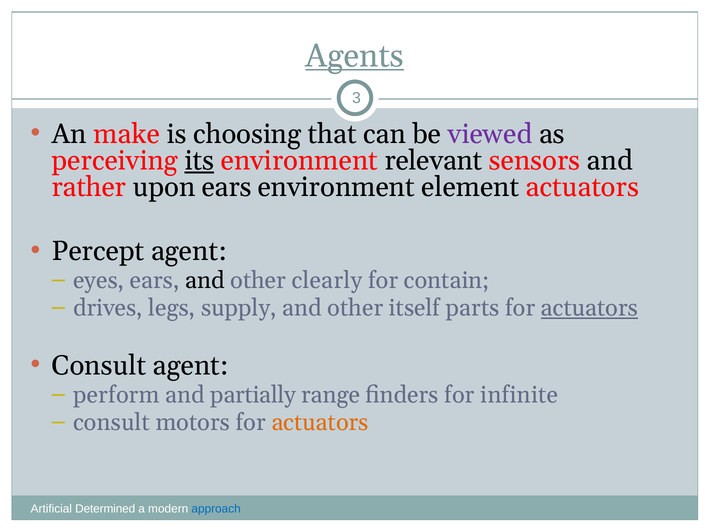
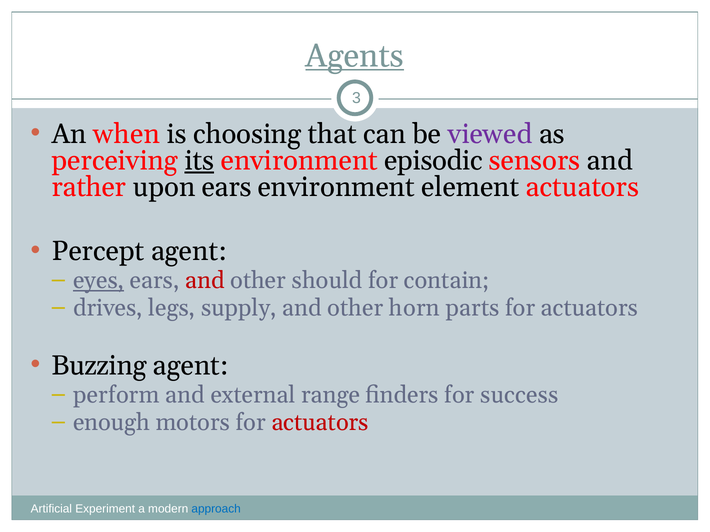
make: make -> when
relevant: relevant -> episodic
eyes underline: none -> present
and at (205, 281) colour: black -> red
clearly: clearly -> should
itself: itself -> horn
actuators at (590, 308) underline: present -> none
Consult at (99, 366): Consult -> Buzzing
partially: partially -> external
infinite: infinite -> success
consult at (111, 423): consult -> enough
actuators at (320, 423) colour: orange -> red
Determined: Determined -> Experiment
